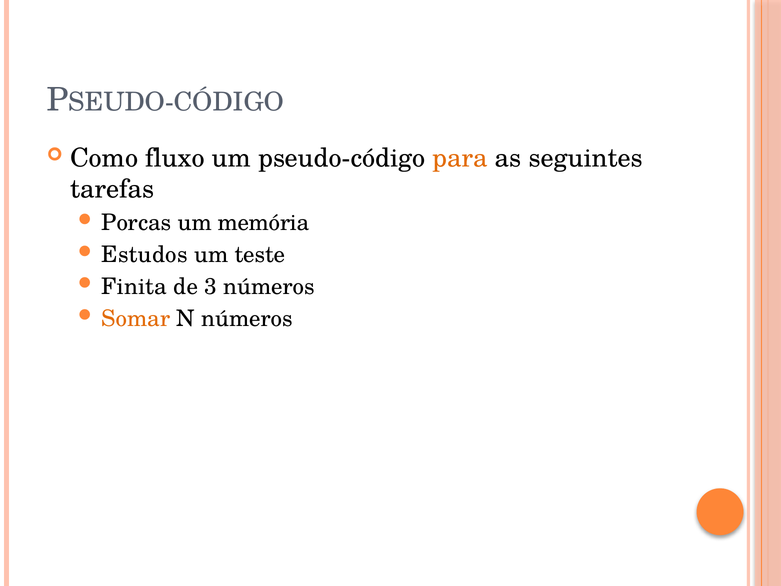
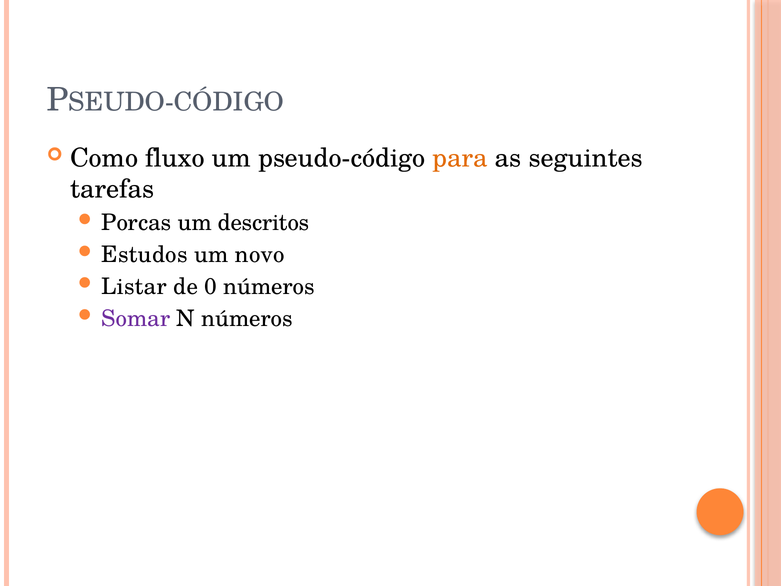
memória: memória -> descritos
teste: teste -> novo
Finita: Finita -> Listar
3: 3 -> 0
Somar colour: orange -> purple
